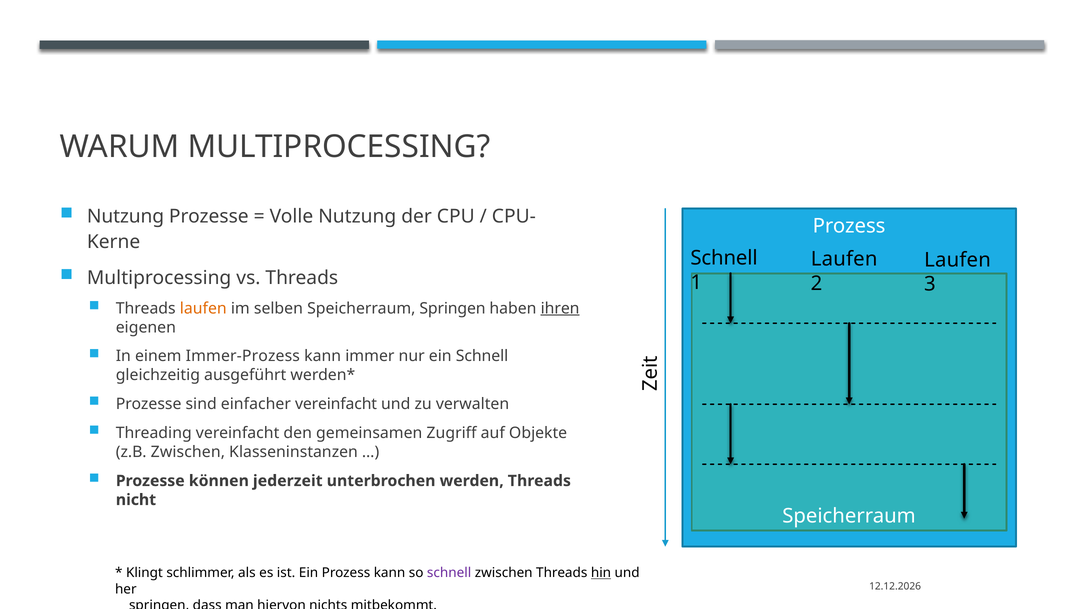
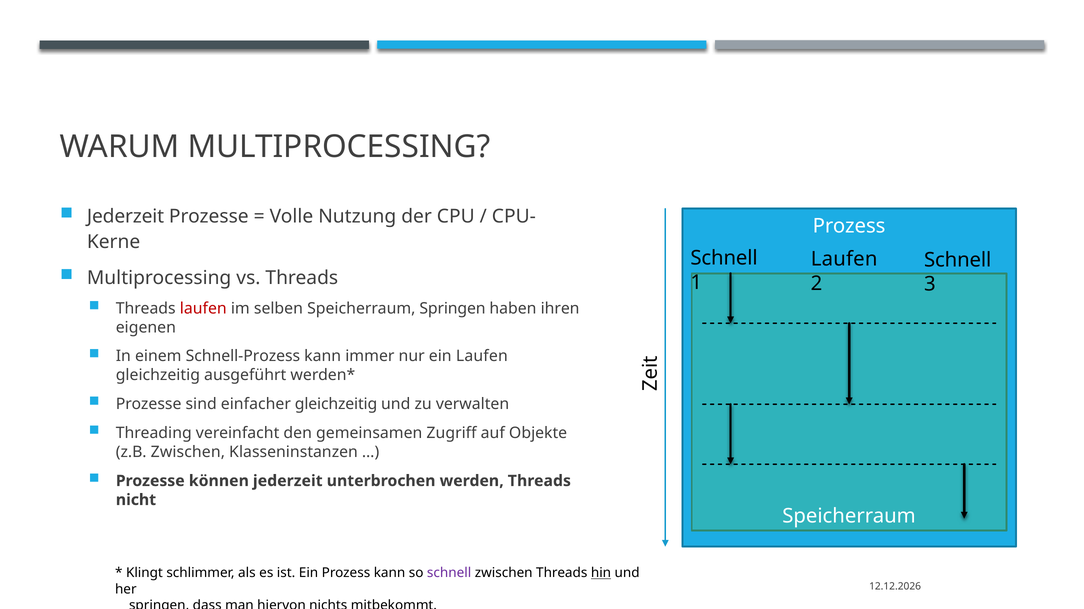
Nutzung at (126, 217): Nutzung -> Jederzeit
Laufen at (958, 260): Laufen -> Schnell
laufen at (203, 309) colour: orange -> red
ihren underline: present -> none
Immer-Prozess: Immer-Prozess -> Schnell-Prozess
ein Schnell: Schnell -> Laufen
einfacher vereinfacht: vereinfacht -> gleichzeitig
